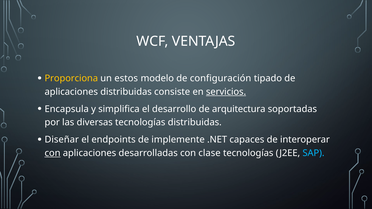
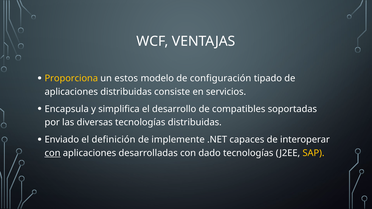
servicios underline: present -> none
arquitectura: arquitectura -> compatibles
Diseñar: Diseñar -> Enviado
endpoints: endpoints -> definición
clase: clase -> dado
SAP colour: light blue -> yellow
